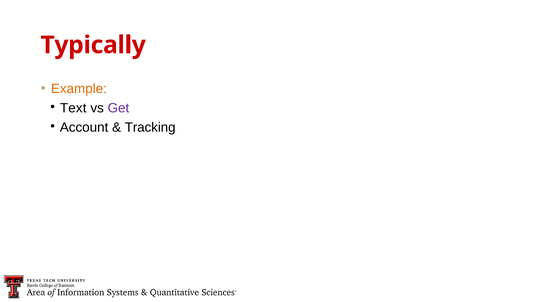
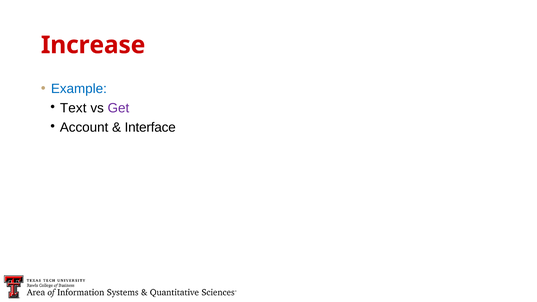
Typically: Typically -> Increase
Example colour: orange -> blue
Tracking: Tracking -> Interface
